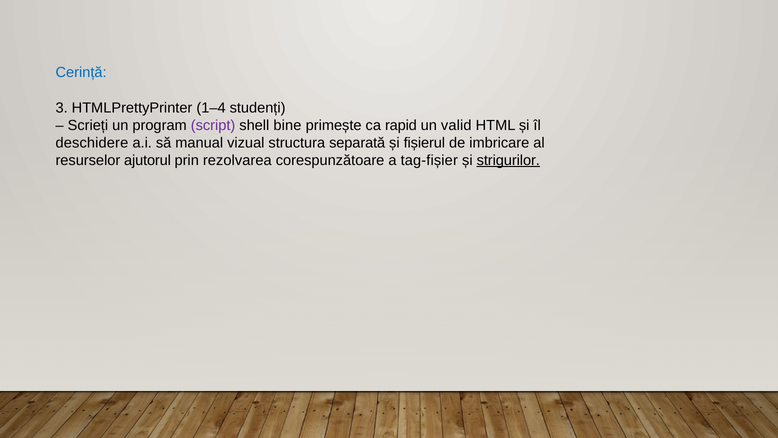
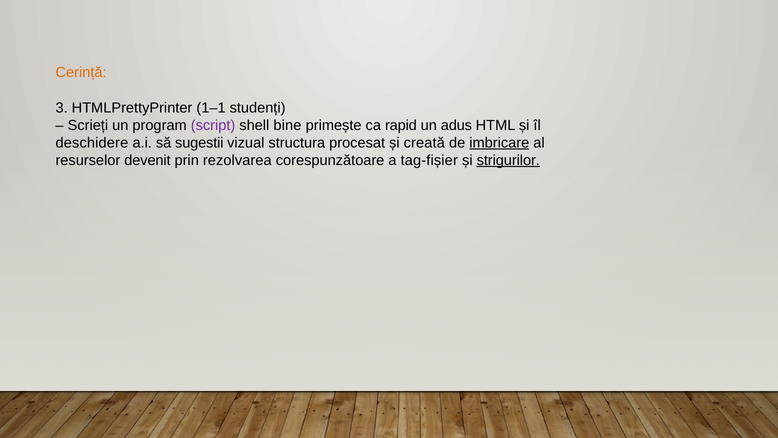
Cerință colour: blue -> orange
1–4: 1–4 -> 1–1
valid: valid -> adus
manual: manual -> sugestii
separată: separată -> procesat
fișierul: fișierul -> creată
imbricare underline: none -> present
ajutorul: ajutorul -> devenit
